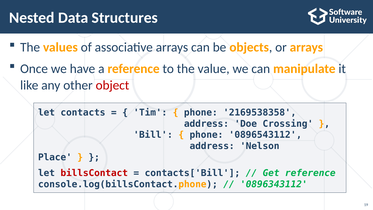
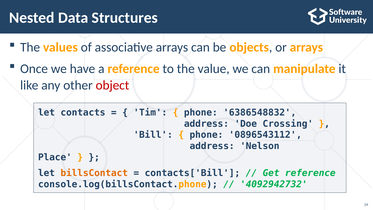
2169538358: 2169538358 -> 6386548832
billsContact colour: red -> orange
0896343112: 0896343112 -> 4092942732
